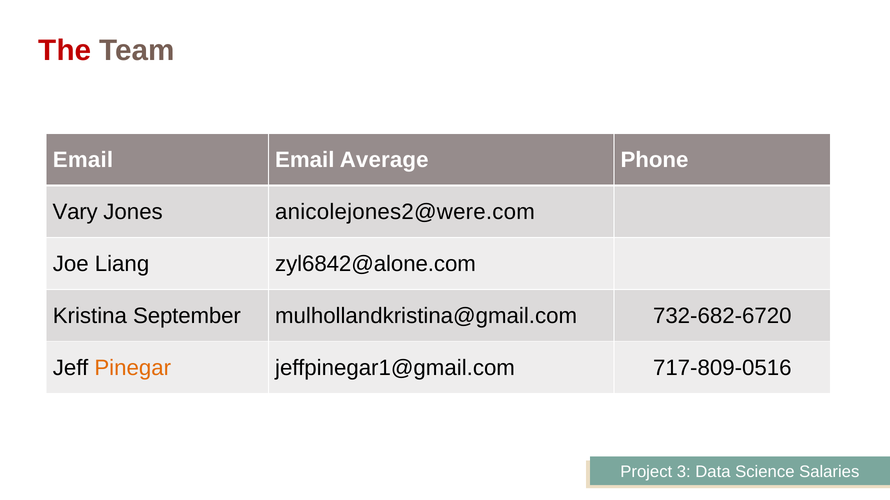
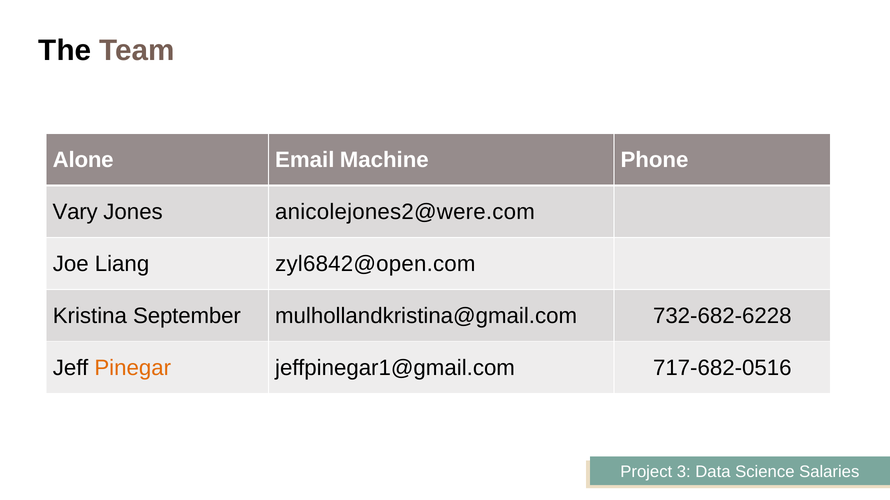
The colour: red -> black
Email at (83, 160): Email -> Alone
Average: Average -> Machine
zyl6842@alone.com: zyl6842@alone.com -> zyl6842@open.com
732-682-6720: 732-682-6720 -> 732-682-6228
717-809-0516: 717-809-0516 -> 717-682-0516
